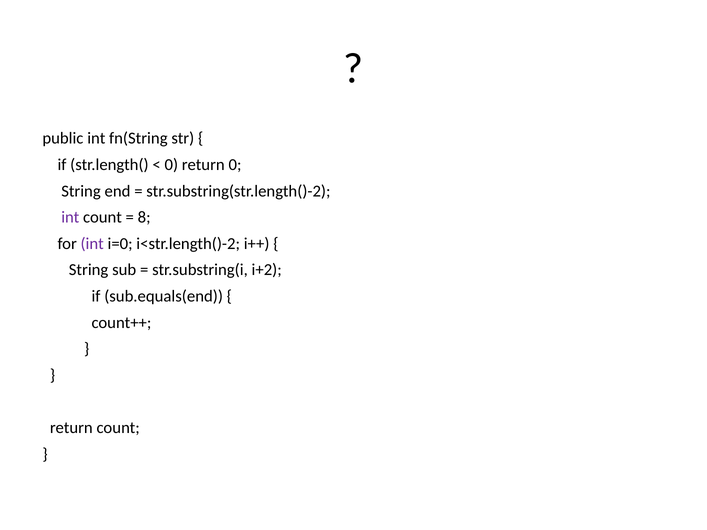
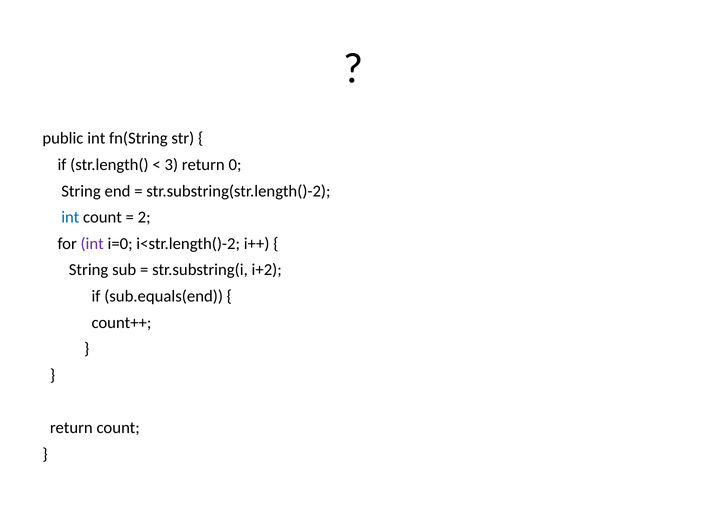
0 at (171, 165): 0 -> 3
int at (70, 217) colour: purple -> blue
8: 8 -> 2
